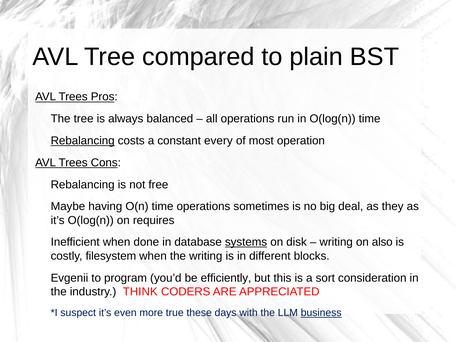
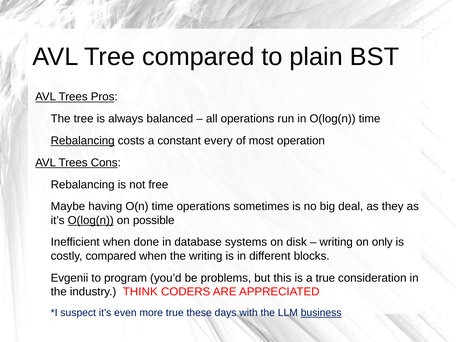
O(log(n at (91, 220) underline: none -> present
requires: requires -> possible
systems underline: present -> none
also: also -> only
costly filesystem: filesystem -> compared
efficiently: efficiently -> problems
a sort: sort -> true
